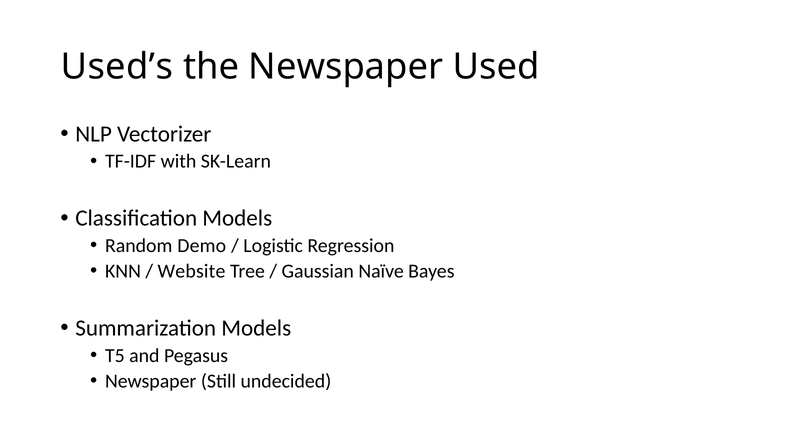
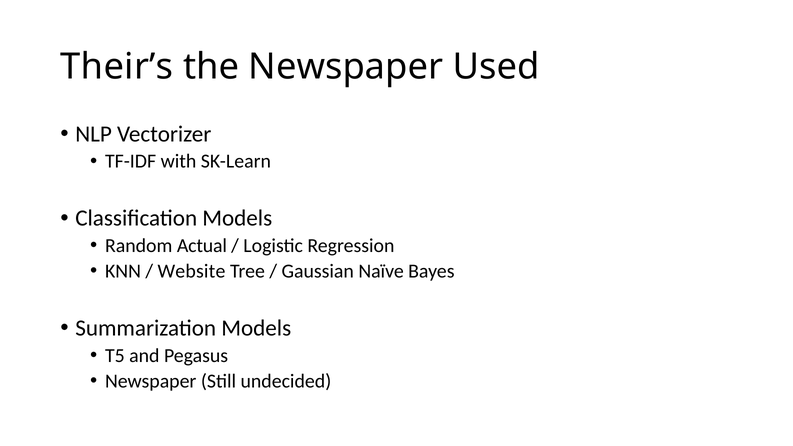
Used’s: Used’s -> Their’s
Demo: Demo -> Actual
